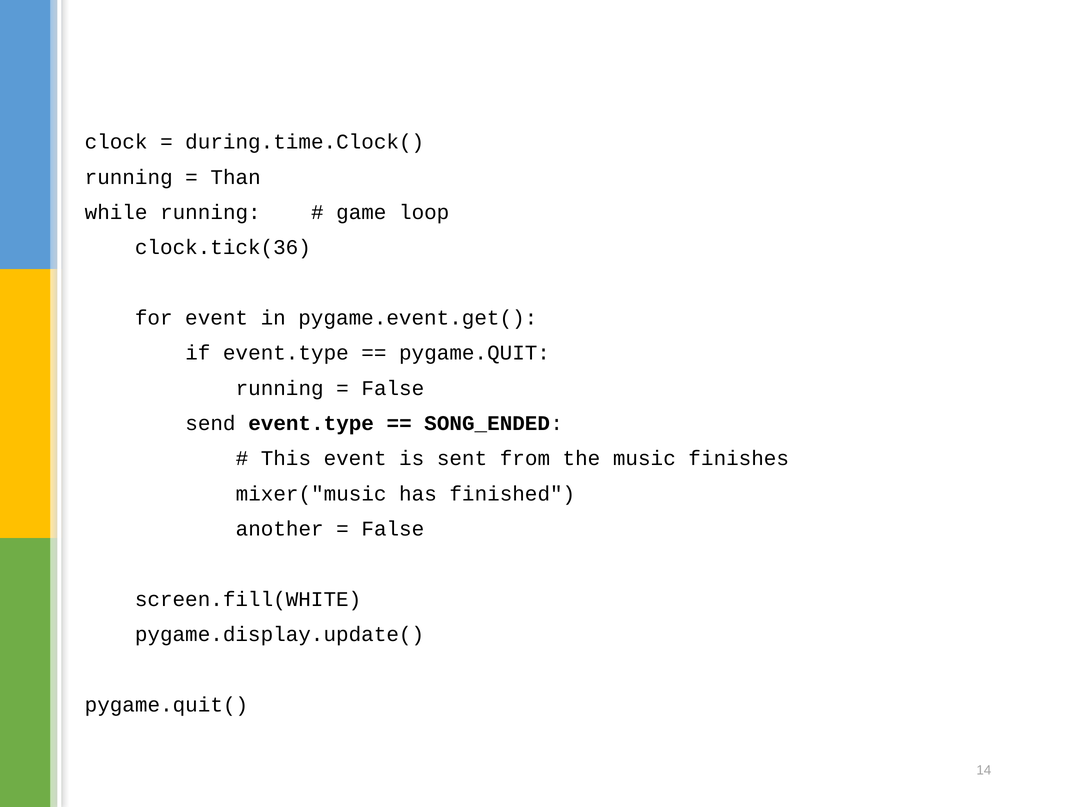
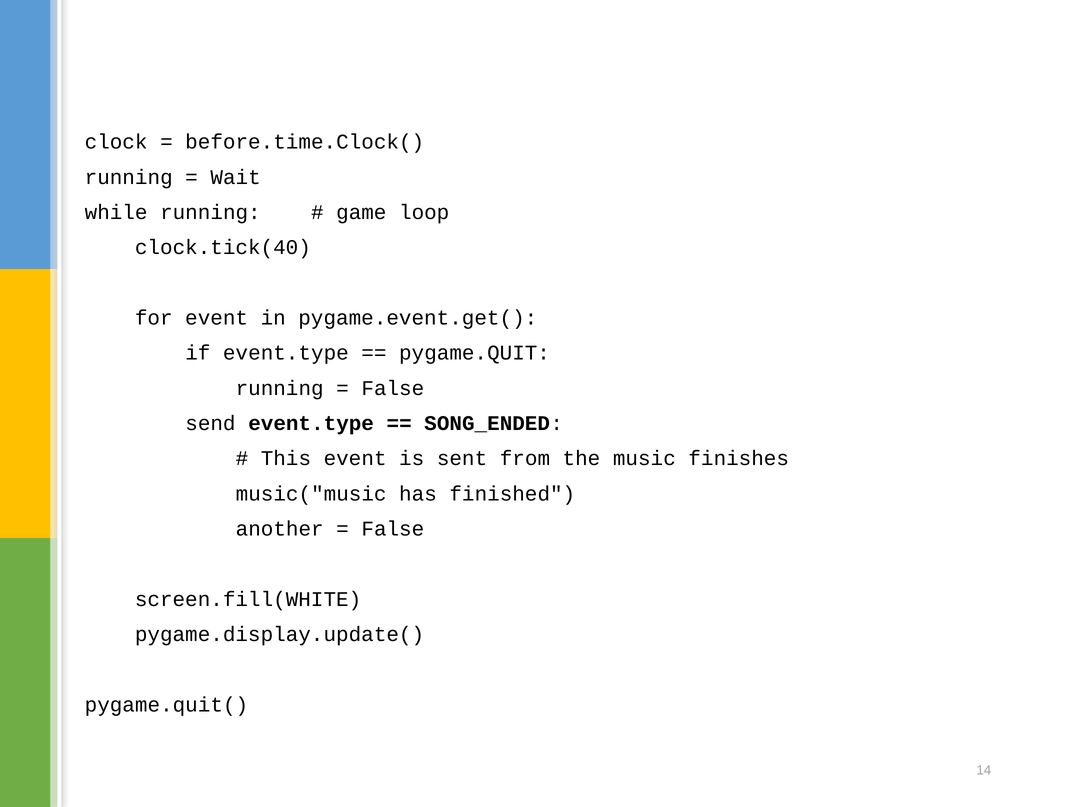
during.time.Clock(: during.time.Clock( -> before.time.Clock(
Than: Than -> Wait
clock.tick(36: clock.tick(36 -> clock.tick(40
mixer("music: mixer("music -> music("music
